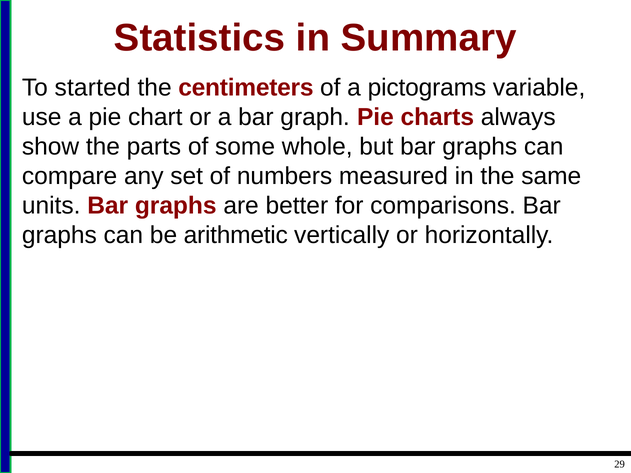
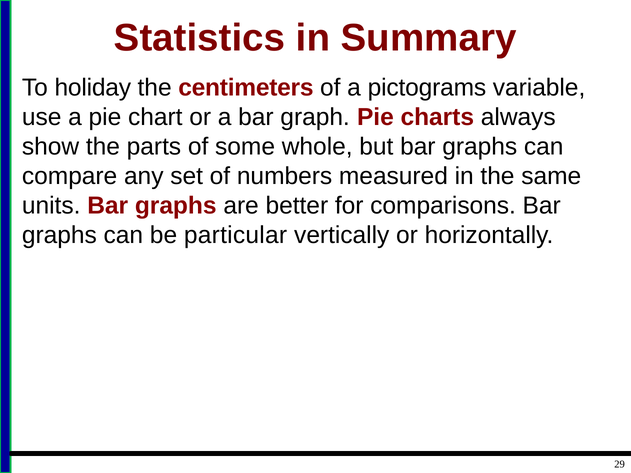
started: started -> holiday
arithmetic: arithmetic -> particular
